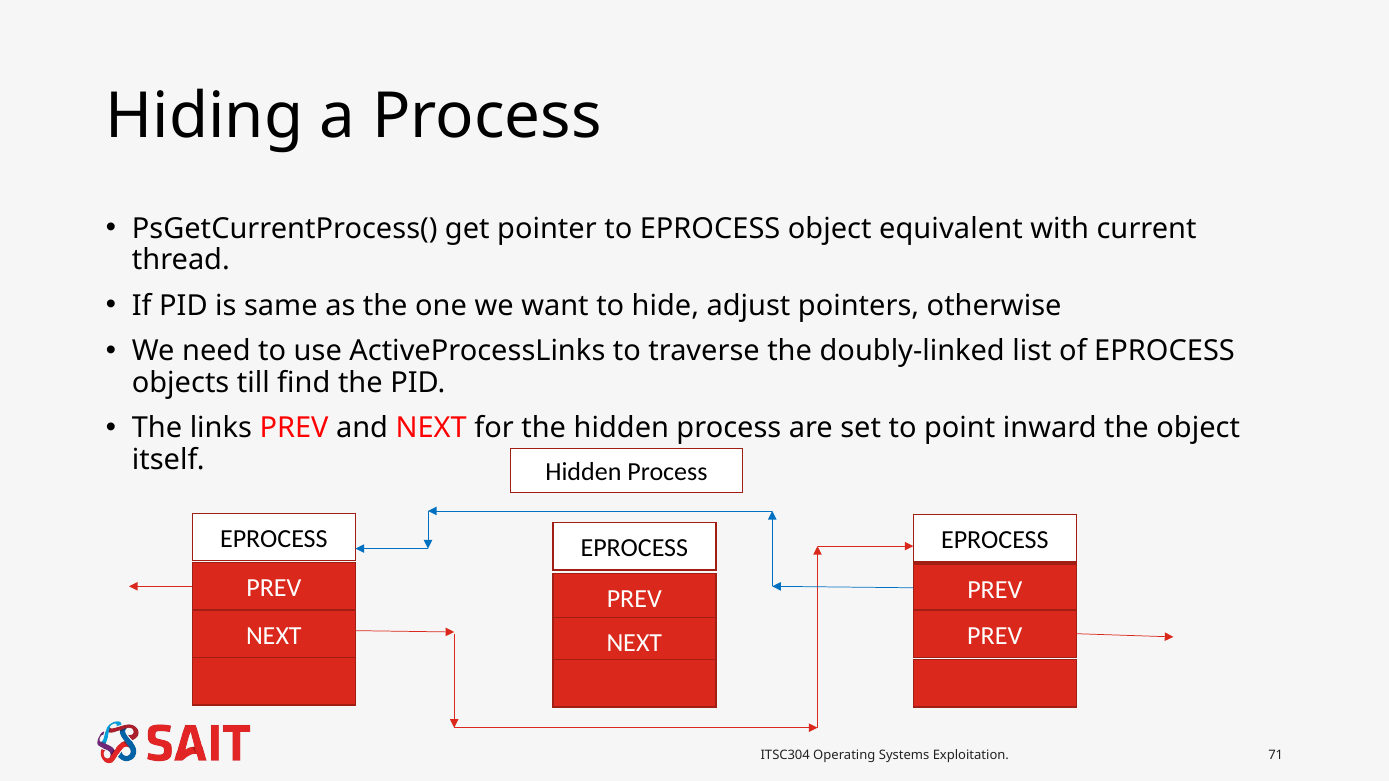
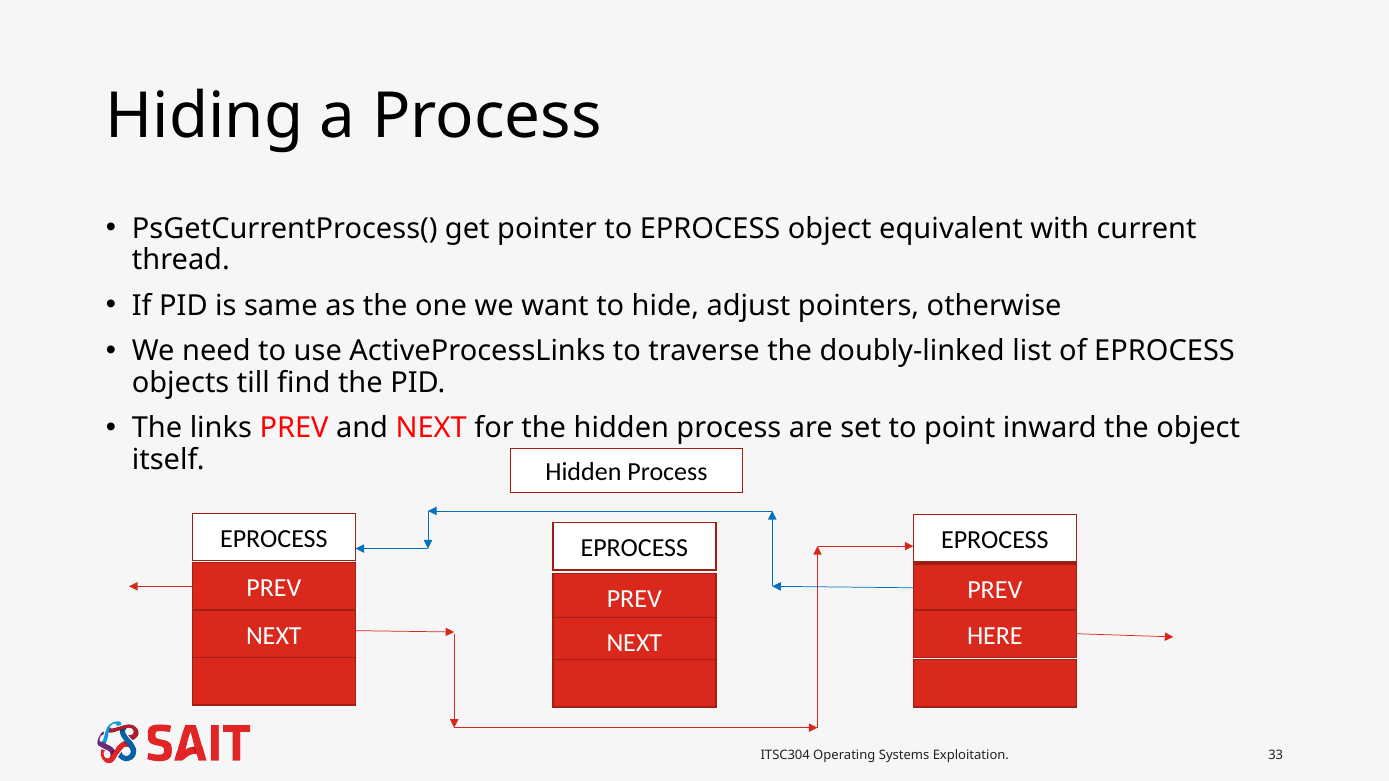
NEXT PREV: PREV -> HERE
71: 71 -> 33
